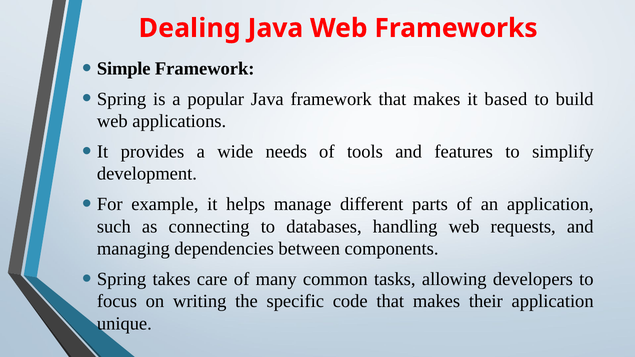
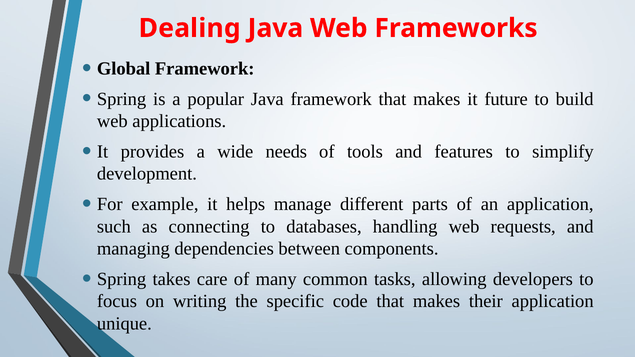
Simple: Simple -> Global
based: based -> future
